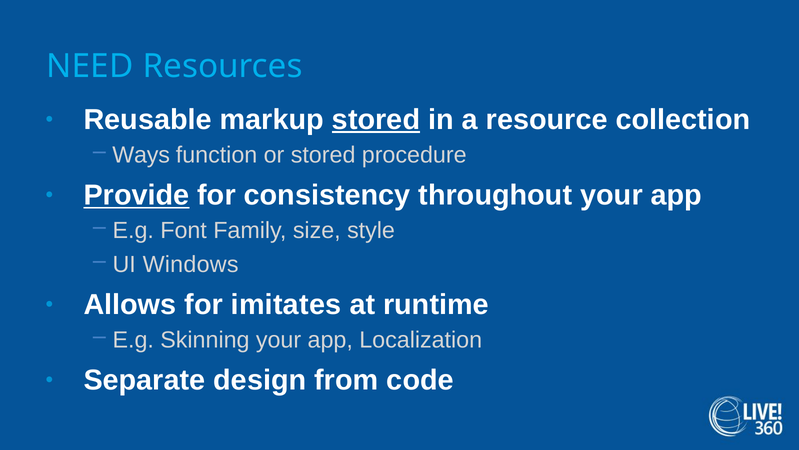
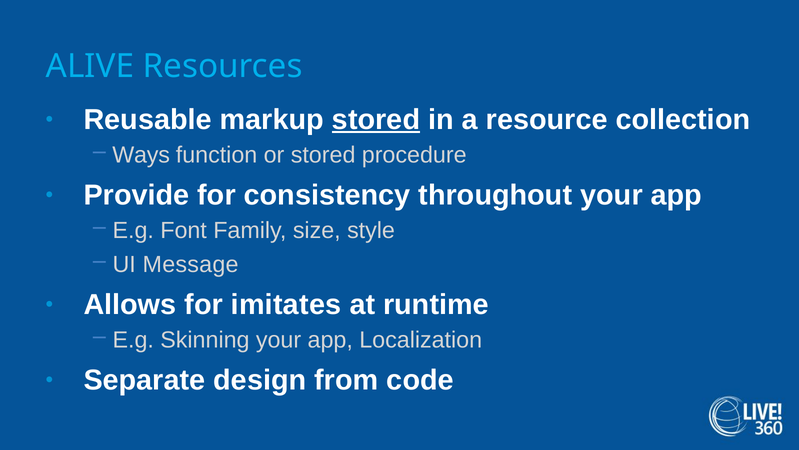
NEED: NEED -> ALIVE
Provide underline: present -> none
Windows: Windows -> Message
